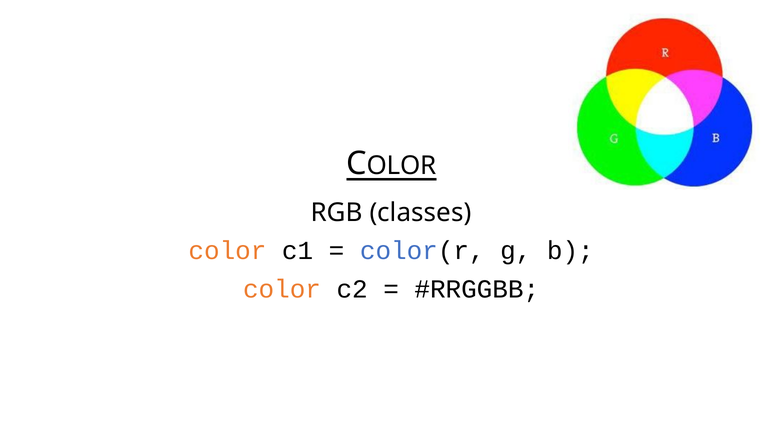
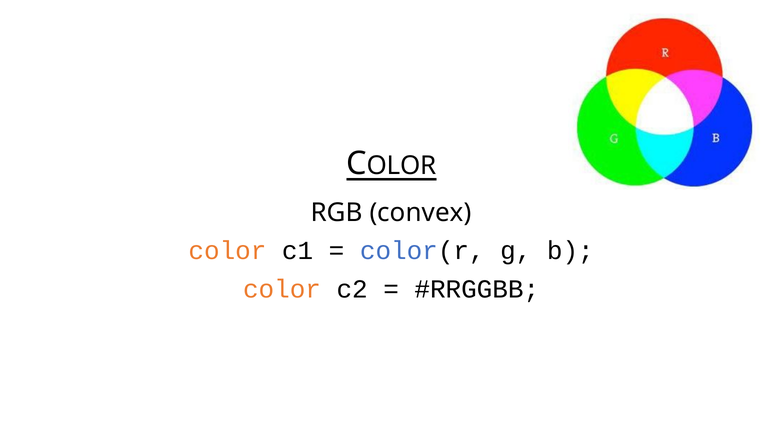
classes: classes -> convex
